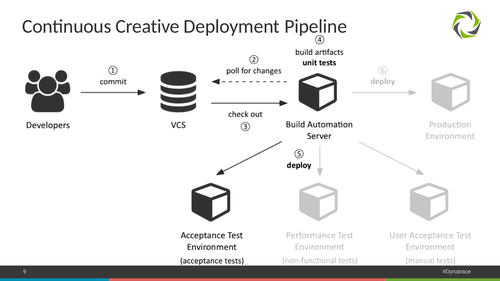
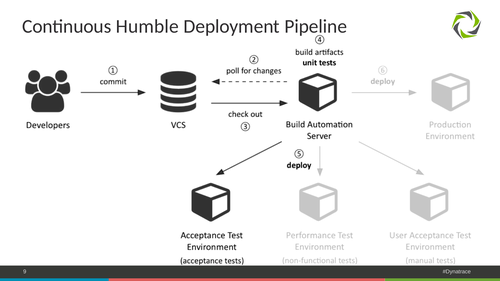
Creative: Creative -> Humble
